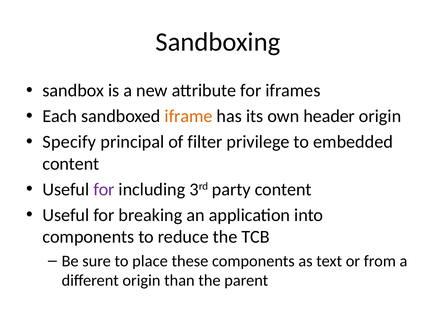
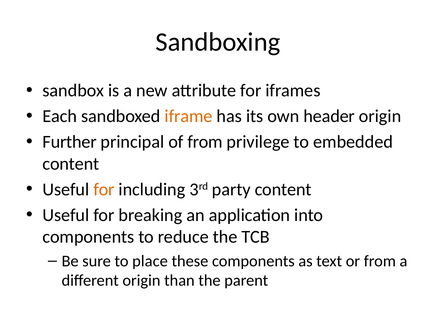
Specify: Specify -> Further
of filter: filter -> from
for at (104, 189) colour: purple -> orange
